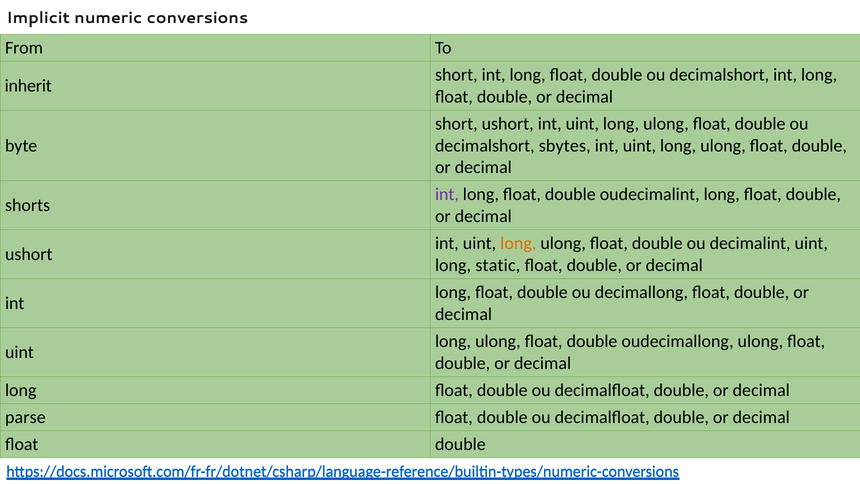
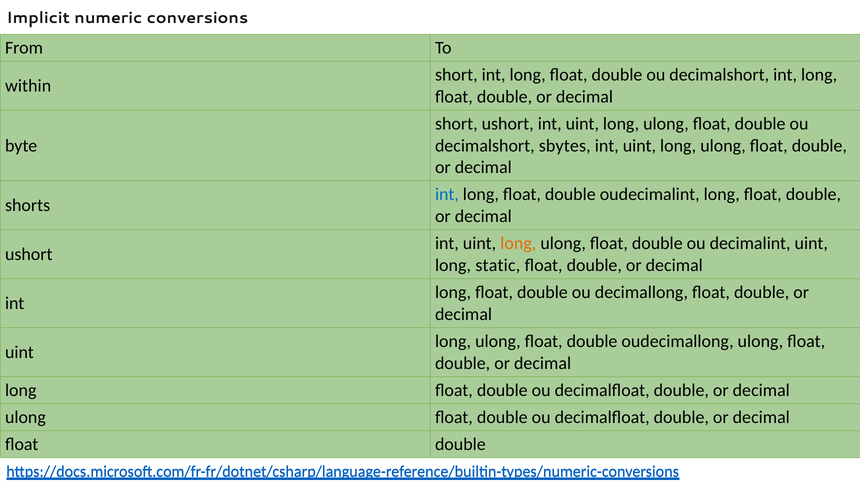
inherit: inherit -> within
int at (447, 194) colour: purple -> blue
parse at (25, 417): parse -> ulong
